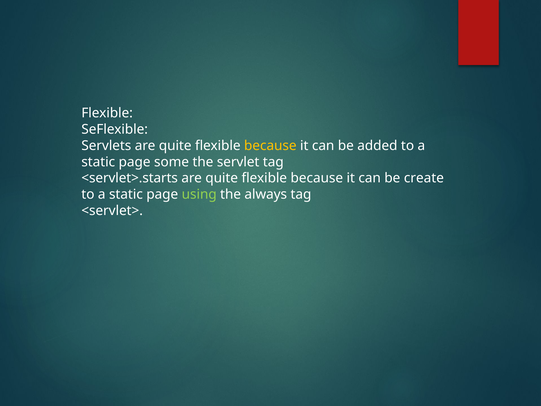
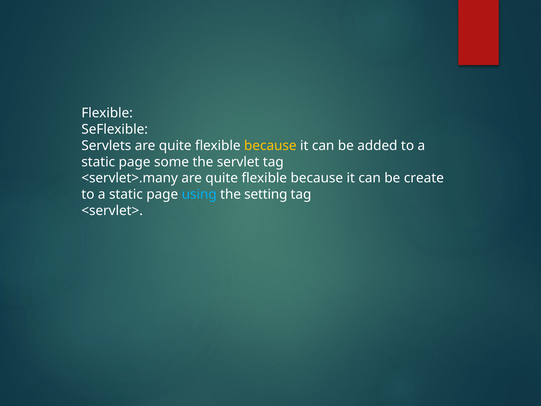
<servlet>.starts: <servlet>.starts -> <servlet>.many
using colour: light green -> light blue
always: always -> setting
